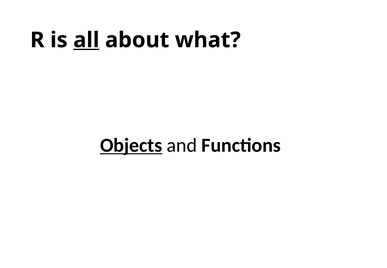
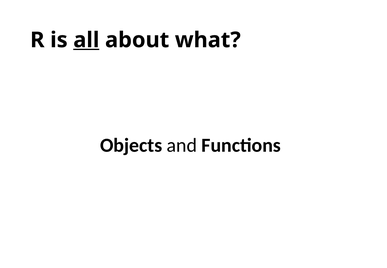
Objects underline: present -> none
